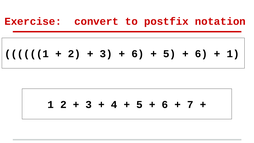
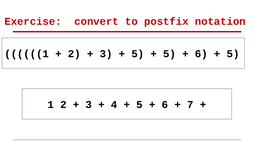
6 at (138, 54): 6 -> 5
1 at (233, 54): 1 -> 5
